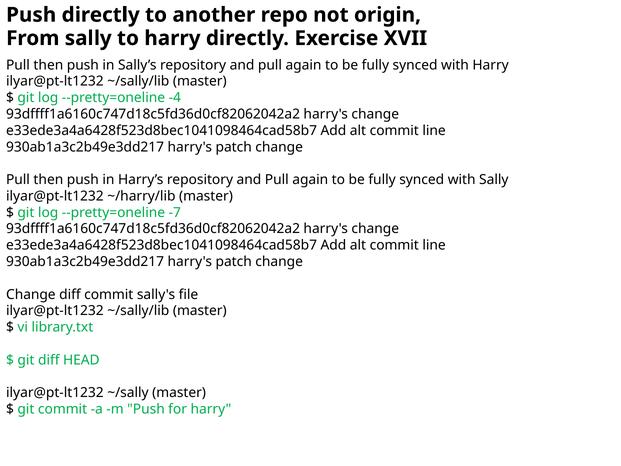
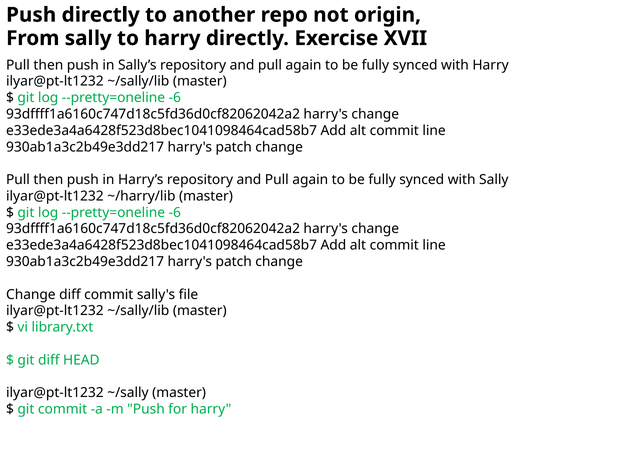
-4 at (175, 98): -4 -> -6
-7 at (175, 212): -7 -> -6
